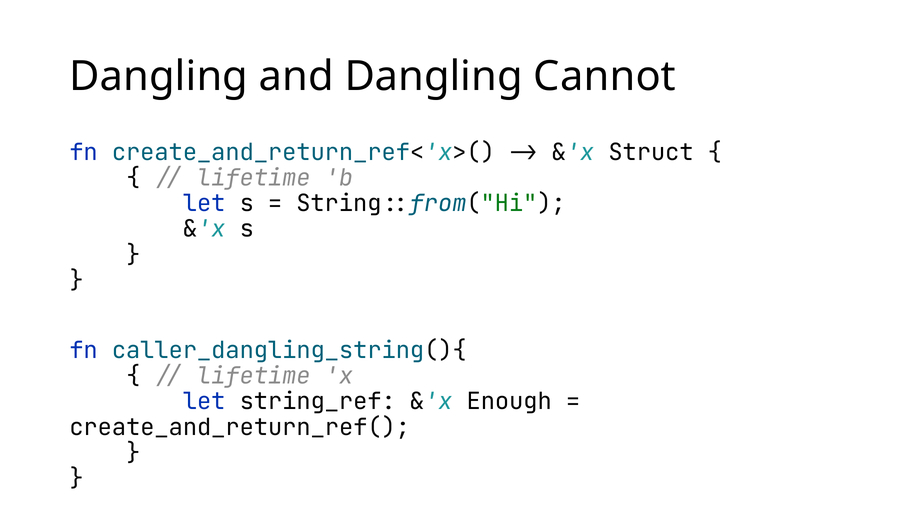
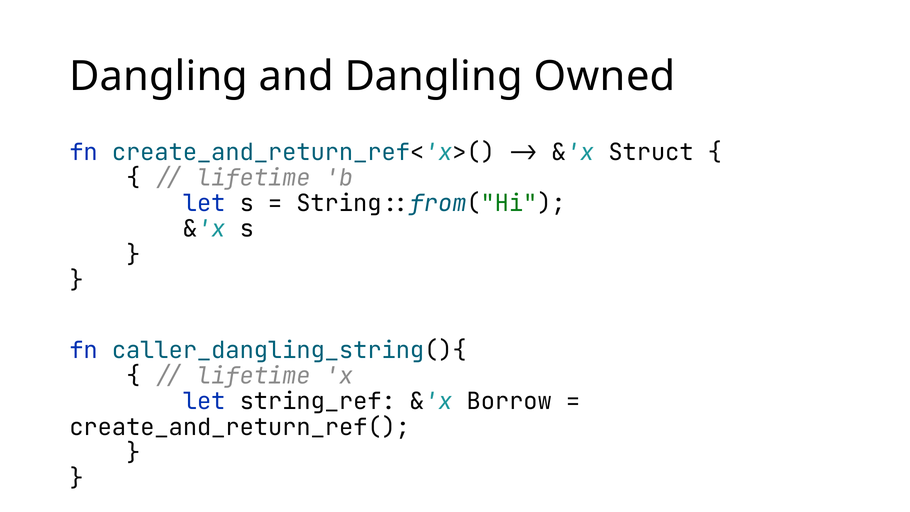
Cannot: Cannot -> Owned
Enough: Enough -> Borrow
